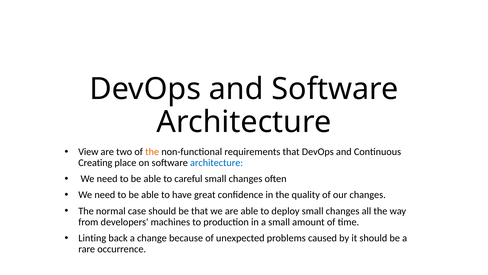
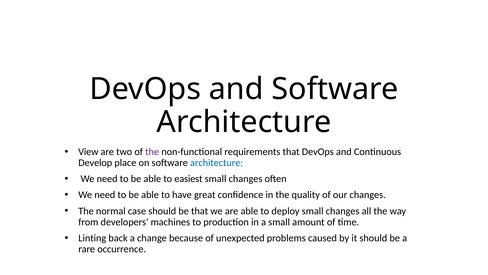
the at (152, 151) colour: orange -> purple
Creating: Creating -> Develop
careful: careful -> easiest
